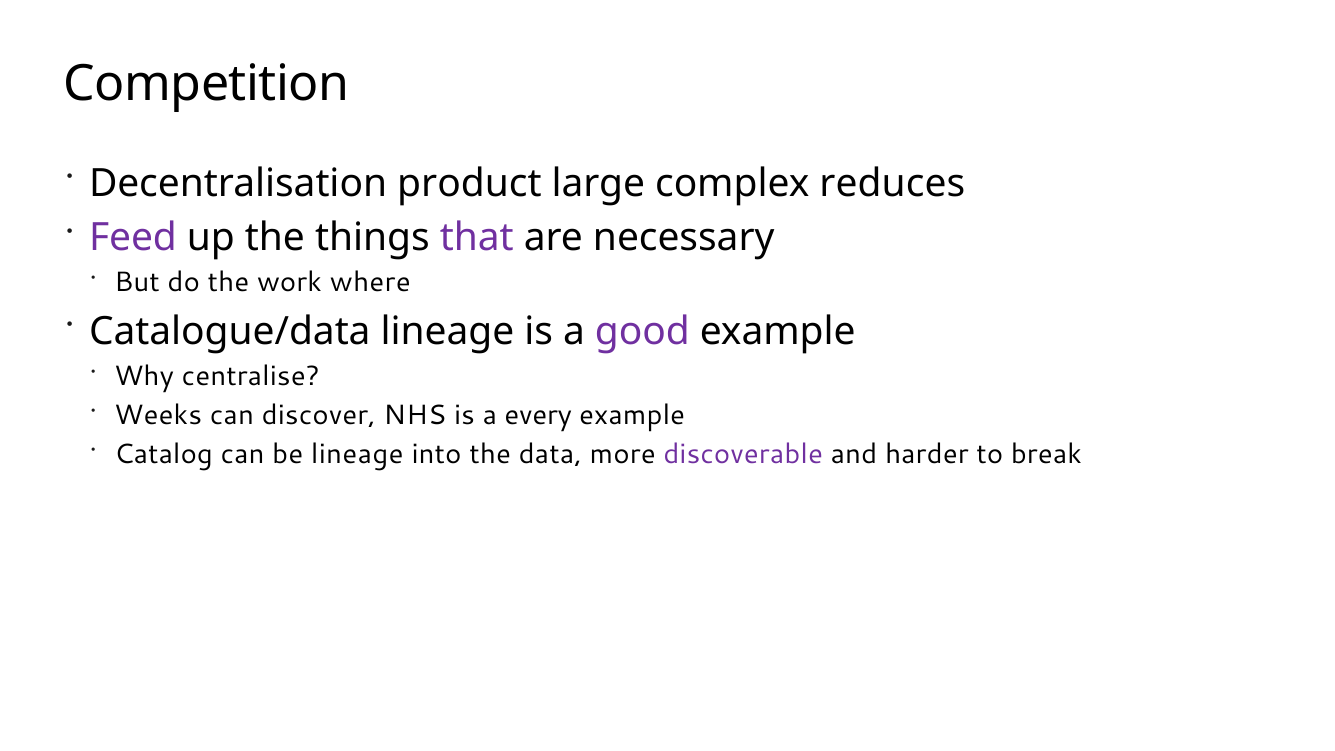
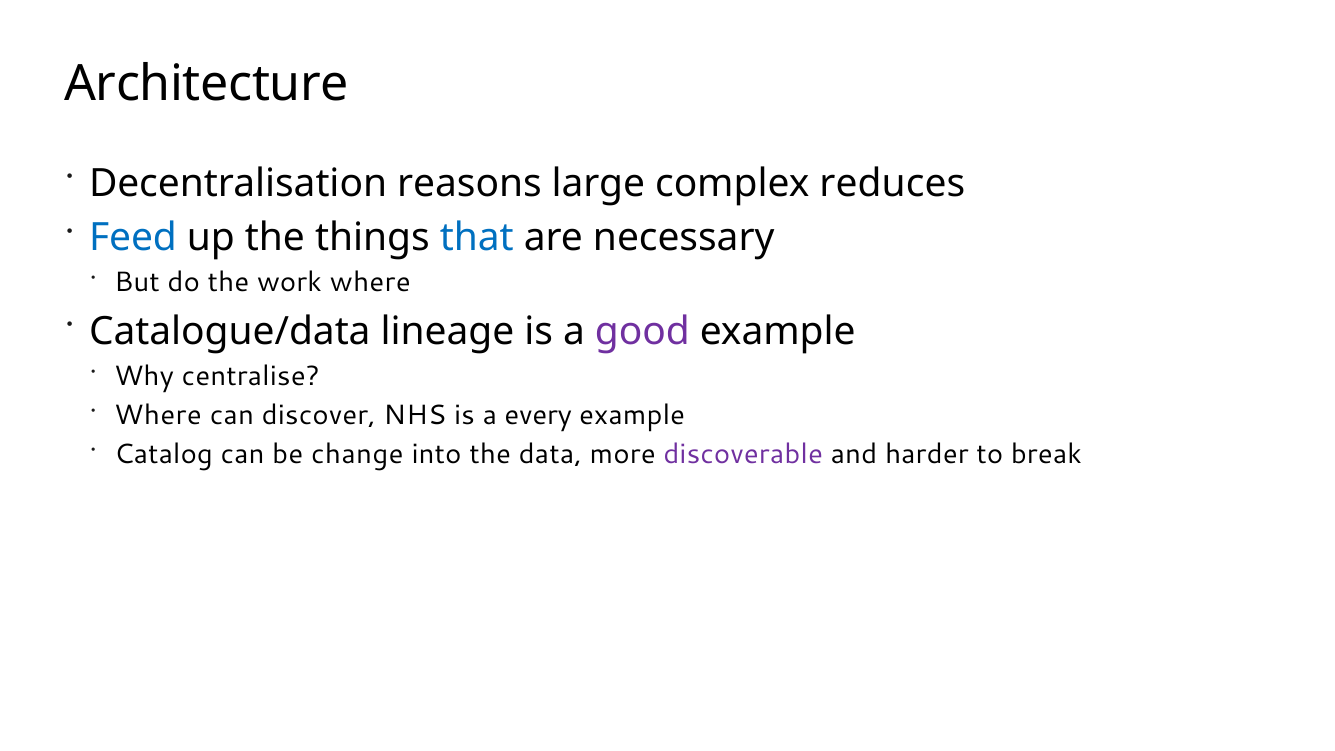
Competition: Competition -> Architecture
product: product -> reasons
Feed colour: purple -> blue
that colour: purple -> blue
Weeks at (158, 415): Weeks -> Where
be lineage: lineage -> change
